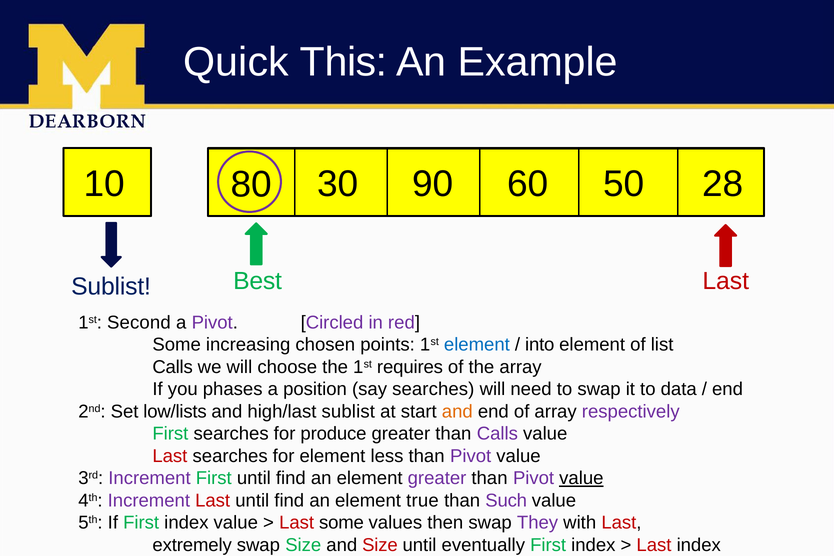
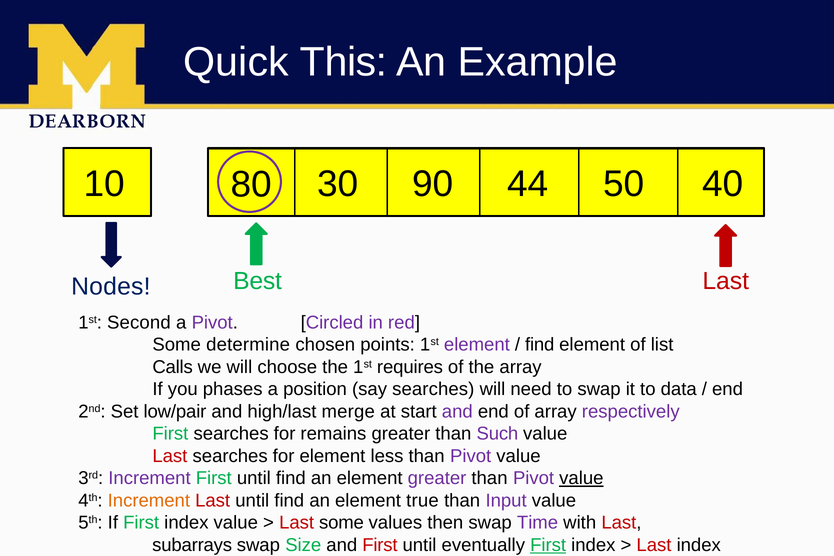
60: 60 -> 44
28: 28 -> 40
Sublist at (111, 287): Sublist -> Nodes
increasing: increasing -> determine
element at (477, 345) colour: blue -> purple
into at (540, 345): into -> find
low/lists: low/lists -> low/pair
high/last sublist: sublist -> merge
and at (457, 412) colour: orange -> purple
produce: produce -> remains
than Calls: Calls -> Such
Increment at (149, 501) colour: purple -> orange
Such: Such -> Input
They: They -> Time
extremely: extremely -> subarrays
and Size: Size -> First
First at (548, 545) underline: none -> present
